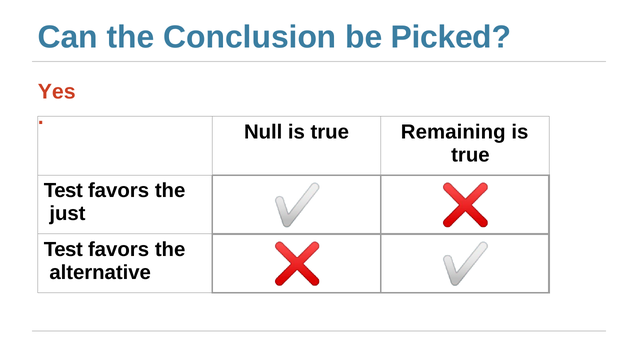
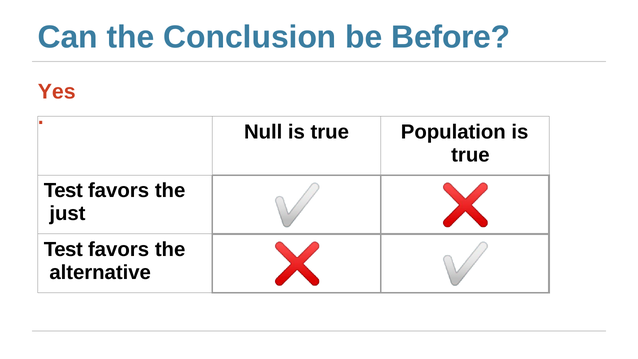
Picked: Picked -> Before
Remaining: Remaining -> Population
